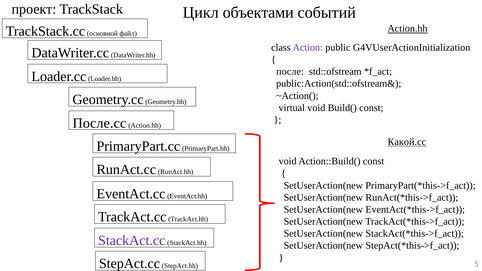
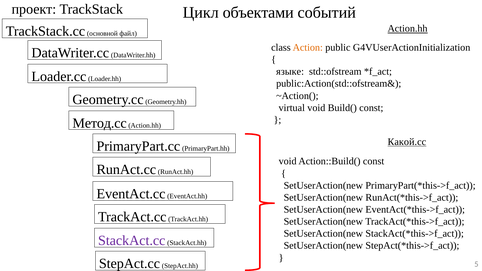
Action colour: purple -> orange
после: после -> языке
После.cc: После.cc -> Метод.cc
